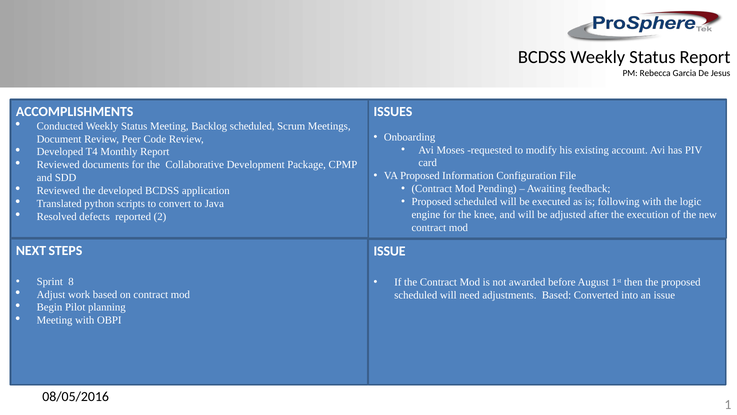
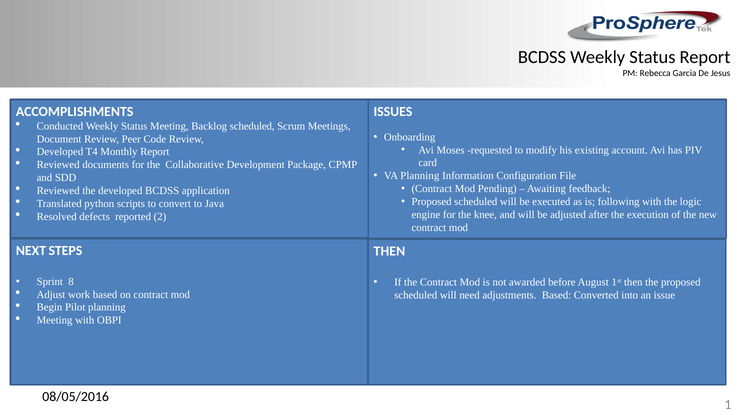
VA Proposed: Proposed -> Planning
ISSUE at (390, 251): ISSUE -> THEN
